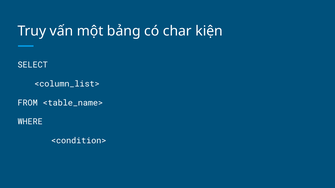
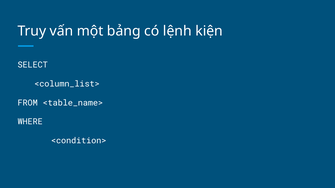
char: char -> lệnh
